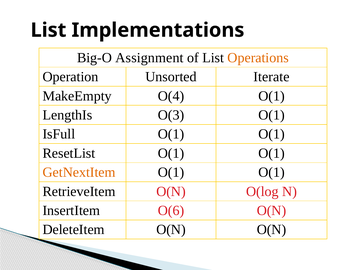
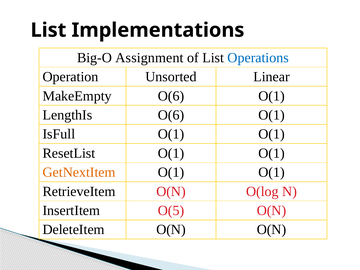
Operations colour: orange -> blue
Iterate: Iterate -> Linear
MakeEmpty O(4: O(4 -> O(6
LengthIs O(3: O(3 -> O(6
O(6: O(6 -> O(5
